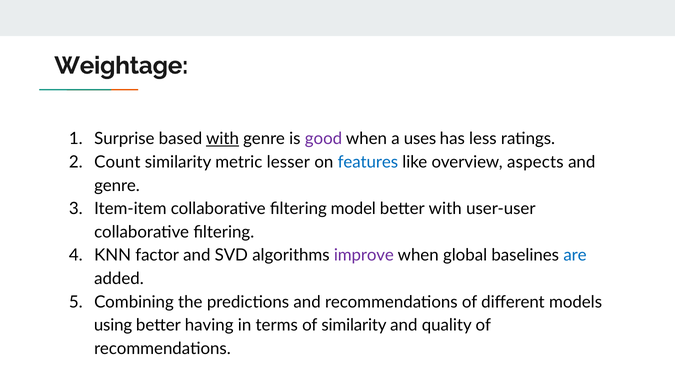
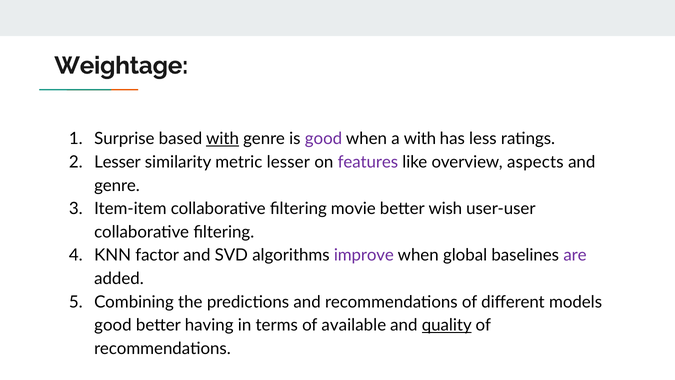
a uses: uses -> with
Count at (117, 162): Count -> Lesser
features colour: blue -> purple
model: model -> movie
better with: with -> wish
are colour: blue -> purple
using at (113, 325): using -> good
of similarity: similarity -> available
quality underline: none -> present
